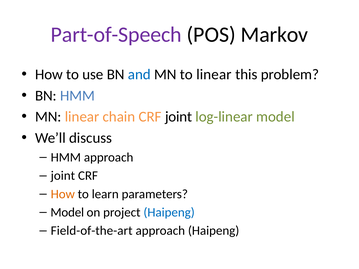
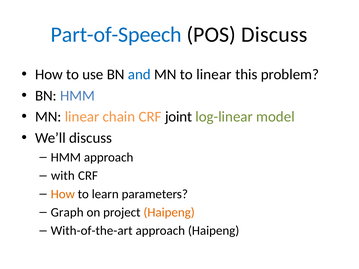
Part-of-Speech colour: purple -> blue
POS Markov: Markov -> Discuss
joint at (63, 176): joint -> with
Model at (67, 213): Model -> Graph
Haipeng at (169, 213) colour: blue -> orange
Field-of-the-art: Field-of-the-art -> With-of-the-art
